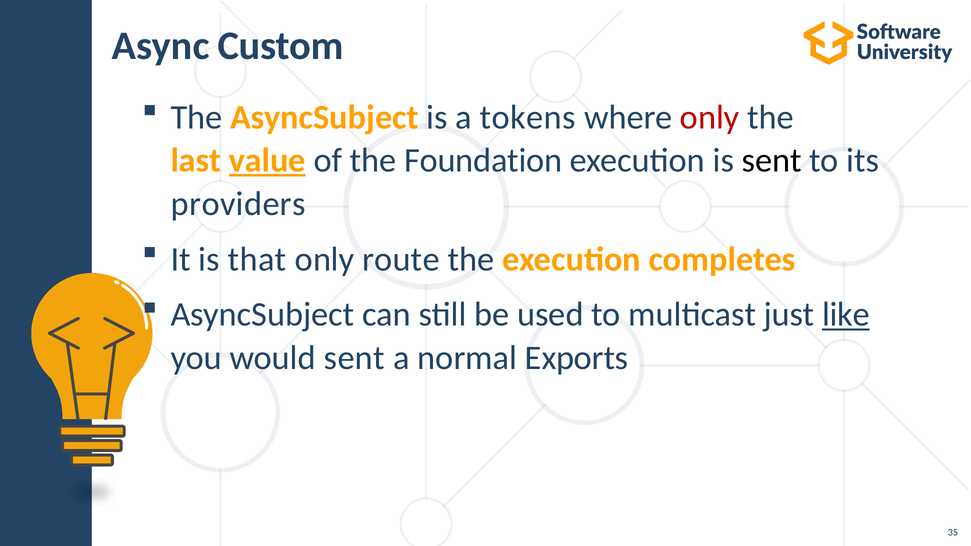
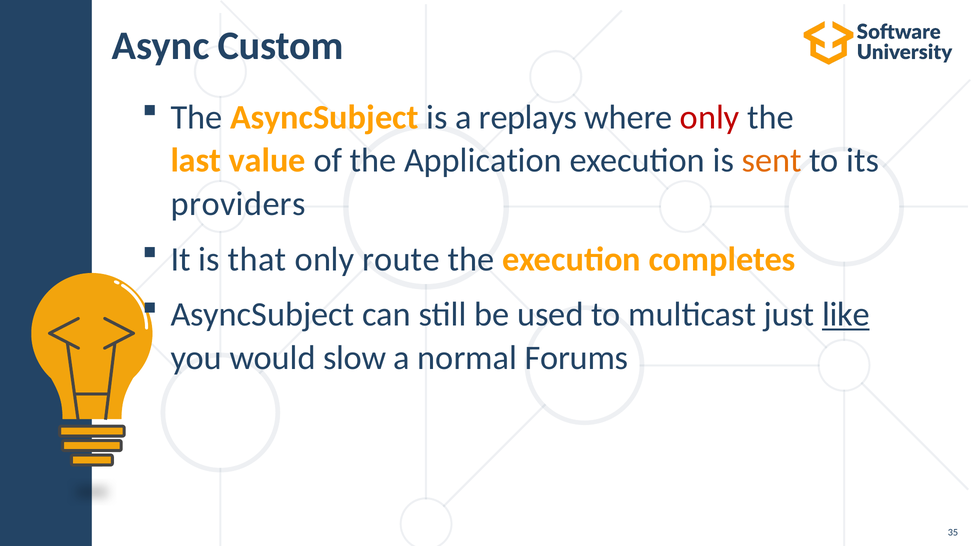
tokens: tokens -> replays
value underline: present -> none
Foundation: Foundation -> Application
sent at (772, 161) colour: black -> orange
would sent: sent -> slow
Exports: Exports -> Forums
